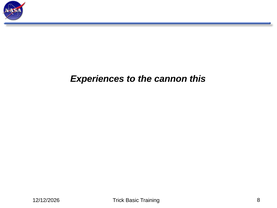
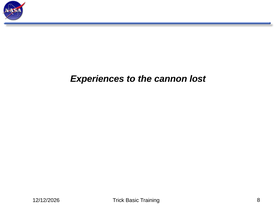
this: this -> lost
